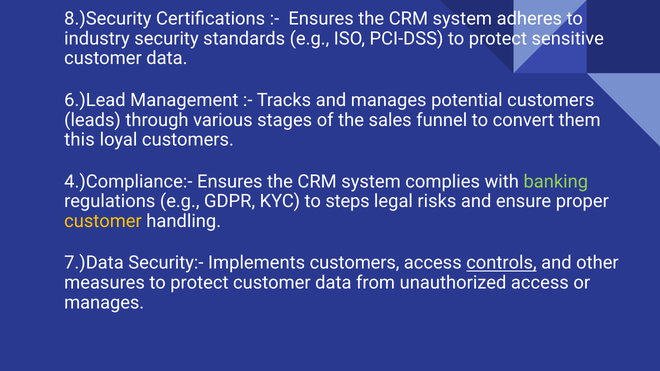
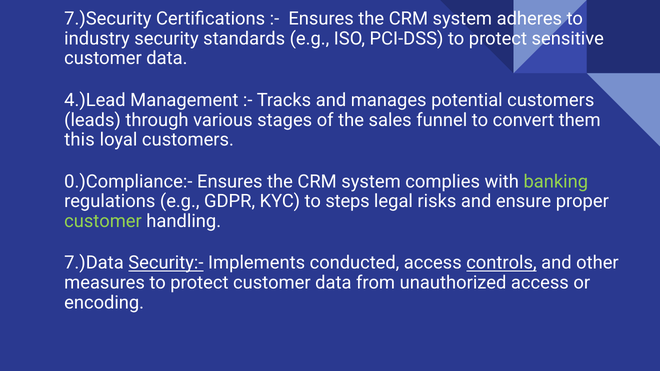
8.)Security: 8.)Security -> 7.)Security
6.)Lead: 6.)Lead -> 4.)Lead
4.)Compliance:-: 4.)Compliance:- -> 0.)Compliance:-
customer at (103, 221) colour: yellow -> light green
Security:- underline: none -> present
Implements customers: customers -> conducted
manages at (104, 303): manages -> encoding
